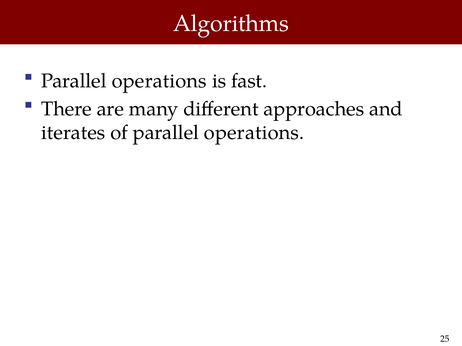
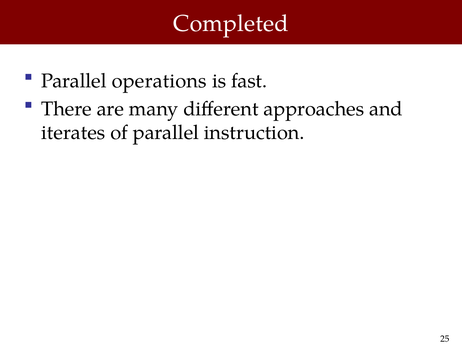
Algorithms: Algorithms -> Completed
of parallel operations: operations -> instruction
